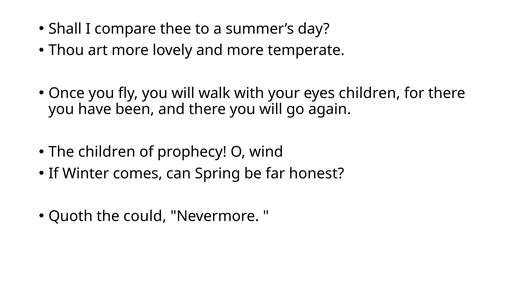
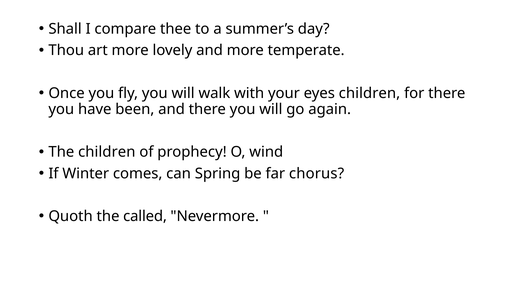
honest: honest -> chorus
could: could -> called
